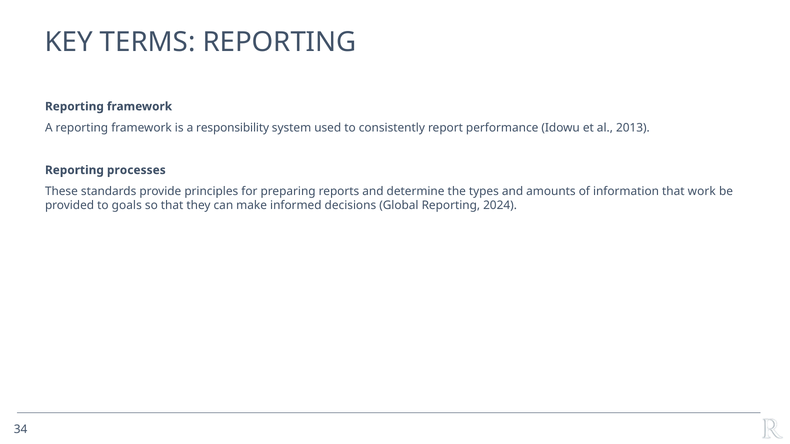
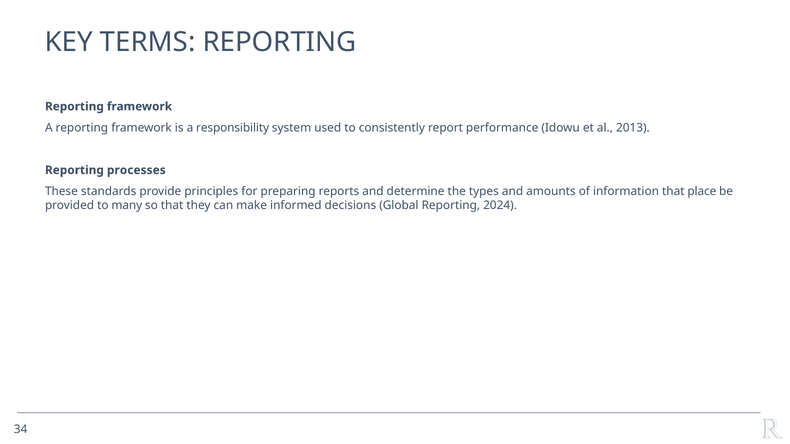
work: work -> place
goals: goals -> many
